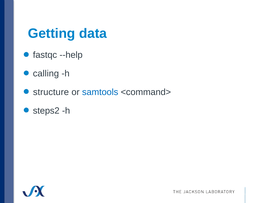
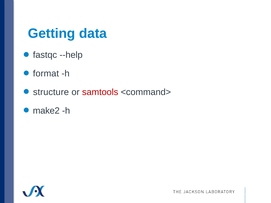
calling: calling -> format
samtools colour: blue -> red
steps2: steps2 -> make2
